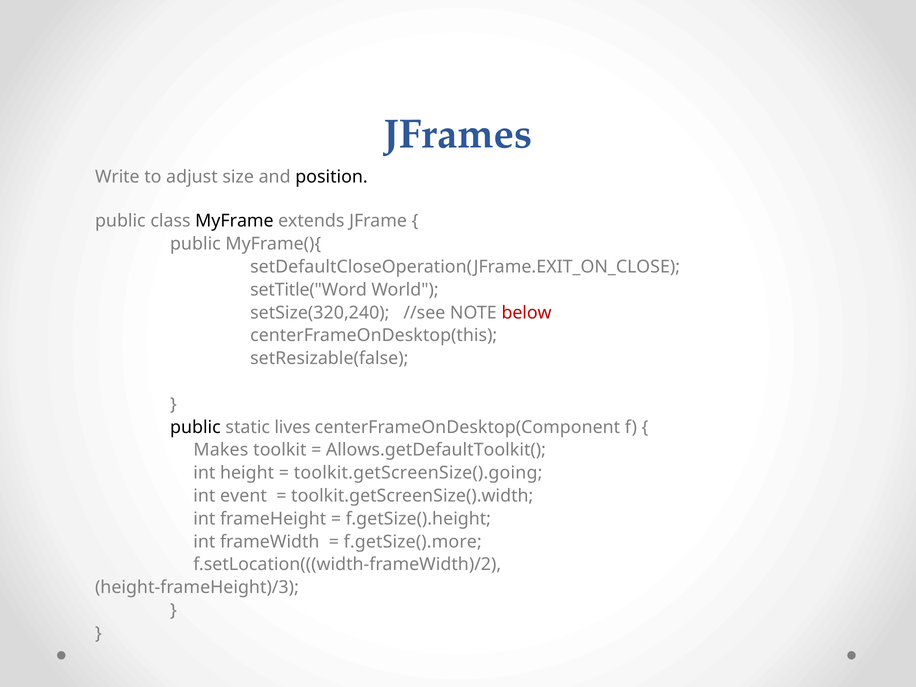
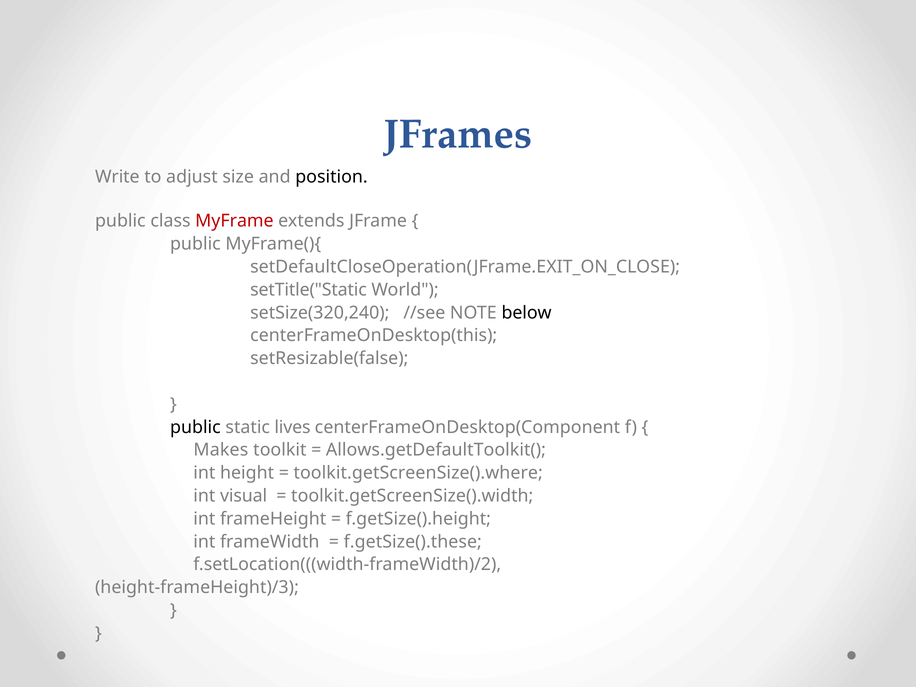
MyFrame colour: black -> red
setTitle("Word: setTitle("Word -> setTitle("Static
below colour: red -> black
toolkit.getScreenSize().going: toolkit.getScreenSize().going -> toolkit.getScreenSize().where
event: event -> visual
f.getSize().more: f.getSize().more -> f.getSize().these
